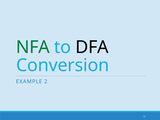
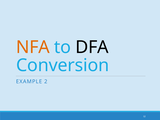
NFA colour: green -> orange
